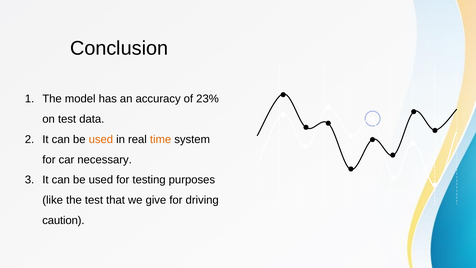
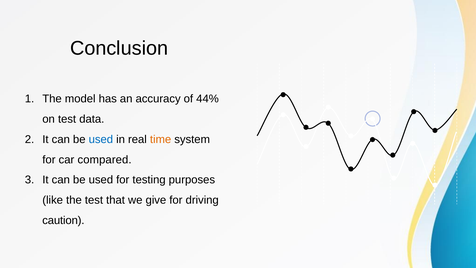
23%: 23% -> 44%
used at (101, 139) colour: orange -> blue
necessary: necessary -> compared
